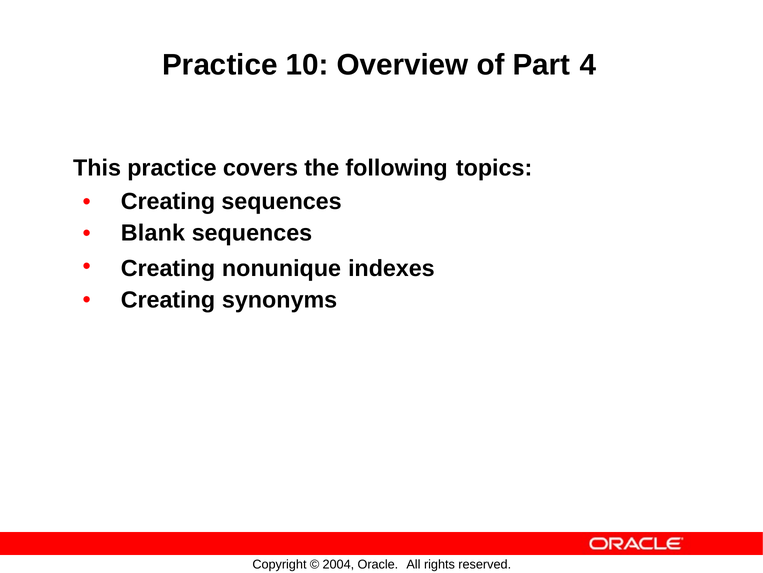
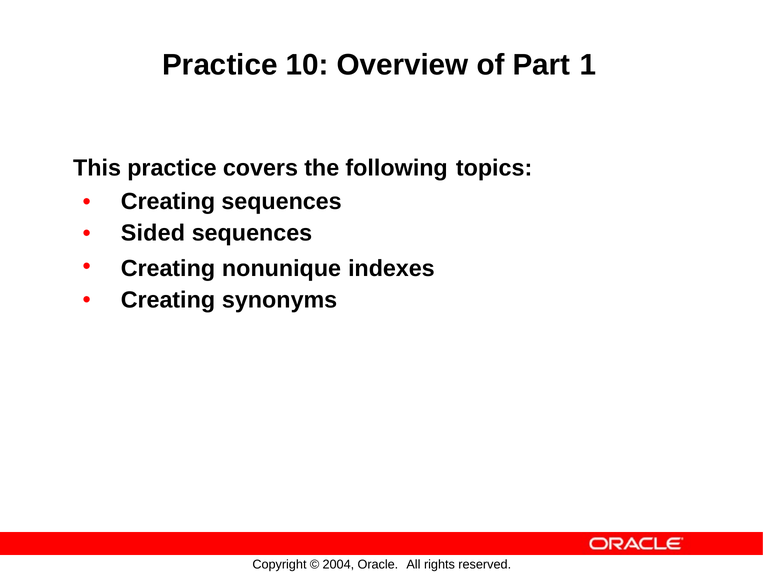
4: 4 -> 1
Blank: Blank -> Sided
